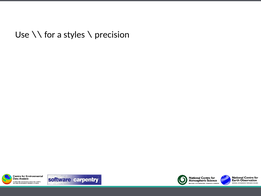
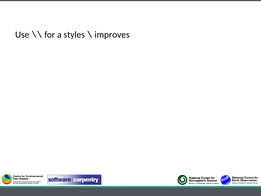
precision: precision -> improves
